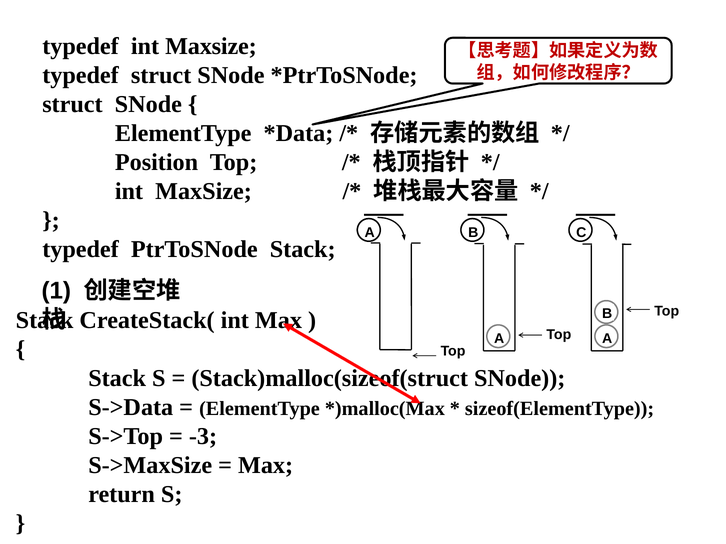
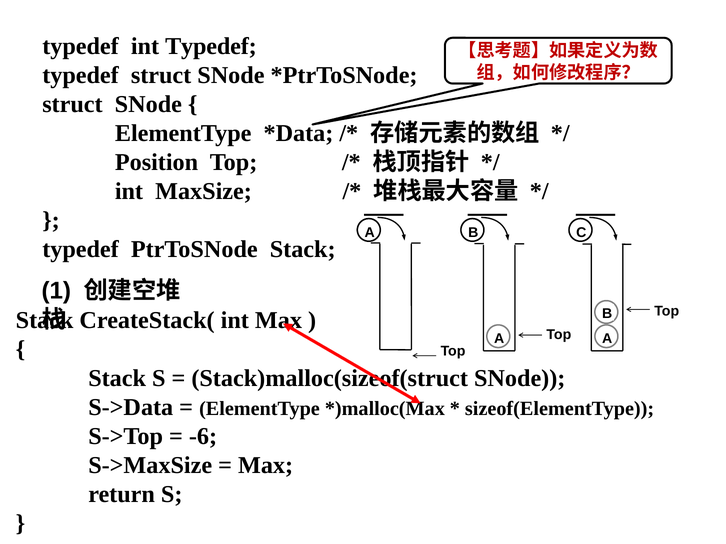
typedef int Maxsize: Maxsize -> Typedef
-3: -3 -> -6
